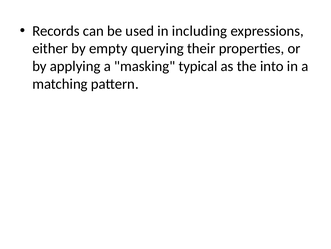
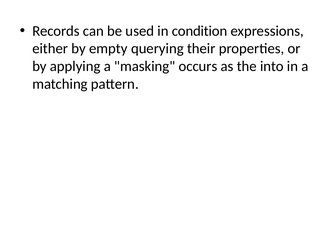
including: including -> condition
typical: typical -> occurs
